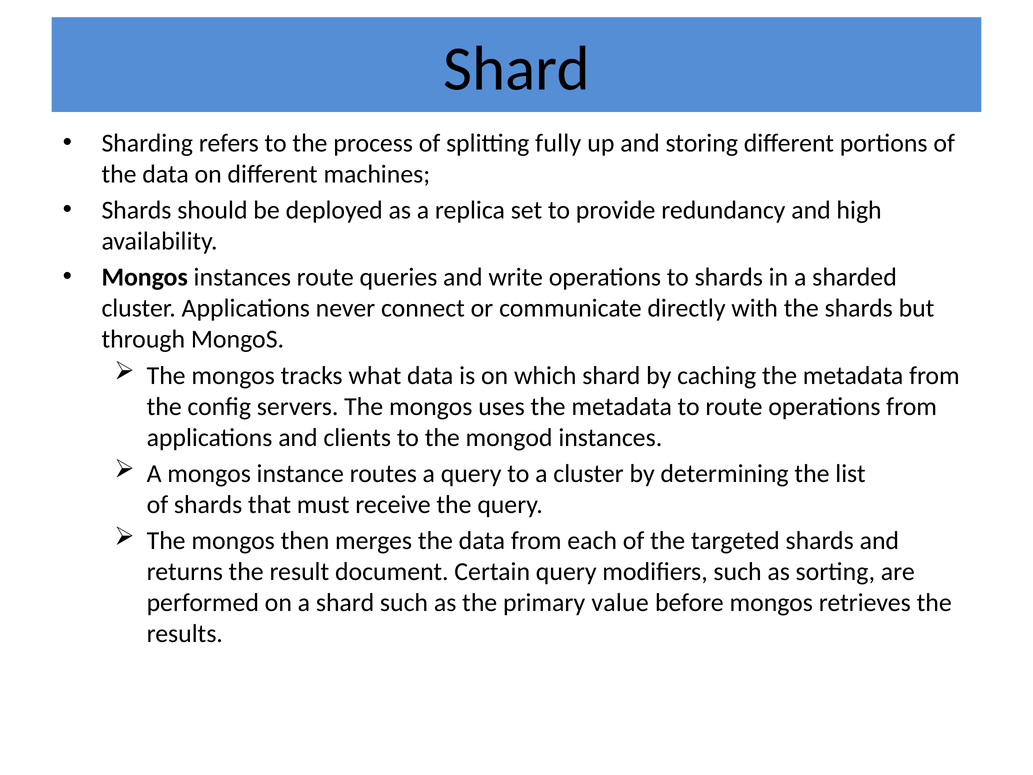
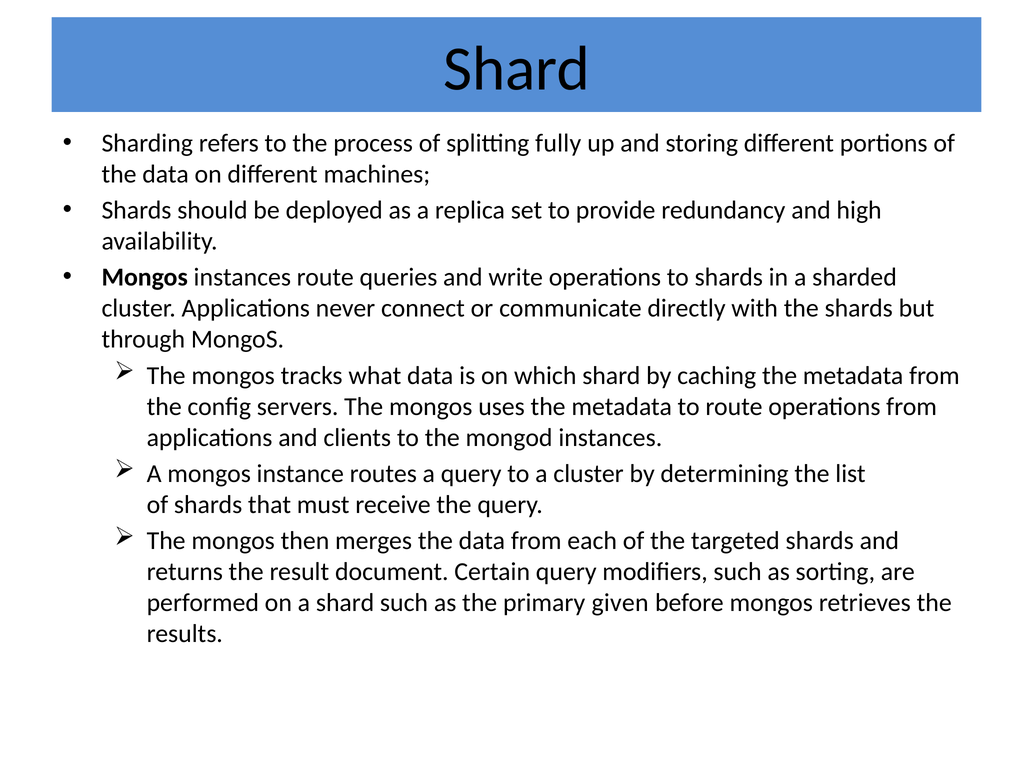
value: value -> given
